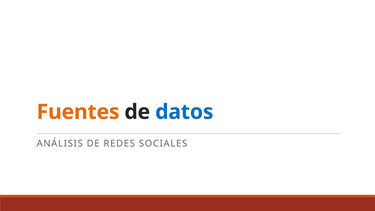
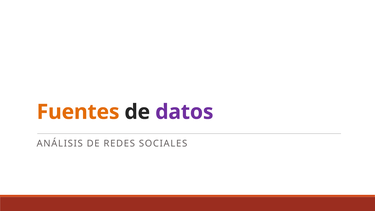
datos colour: blue -> purple
